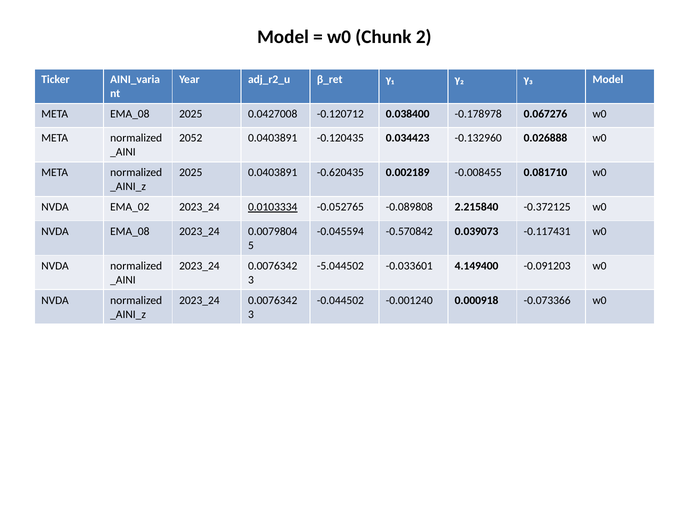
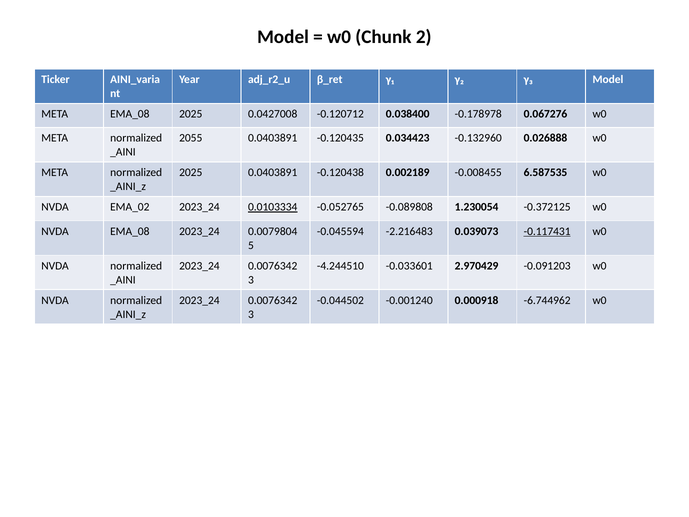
2052: 2052 -> 2055
-0.620435: -0.620435 -> -0.120438
0.081710: 0.081710 -> 6.587535
2.215840: 2.215840 -> 1.230054
-0.570842: -0.570842 -> -2.216483
-0.117431 underline: none -> present
-5.044502: -5.044502 -> -4.244510
4.149400: 4.149400 -> 2.970429
-0.073366: -0.073366 -> -6.744962
